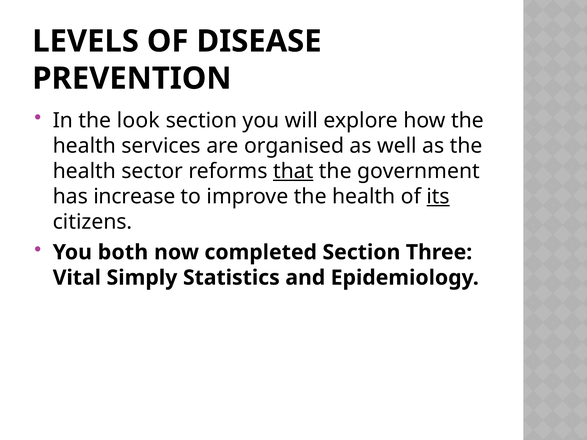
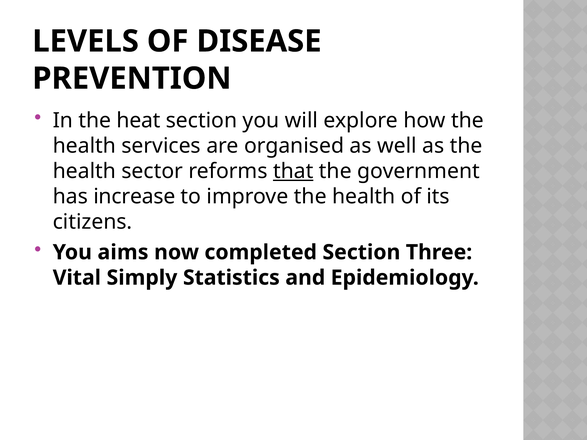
look: look -> heat
its underline: present -> none
both: both -> aims
